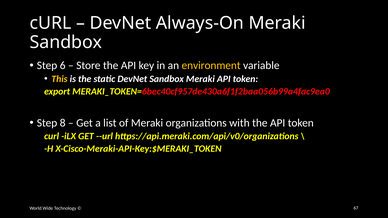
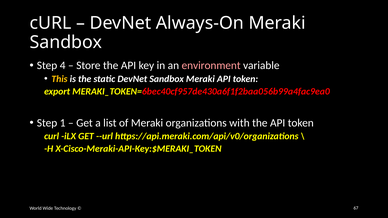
6: 6 -> 4
environment colour: yellow -> pink
8: 8 -> 1
